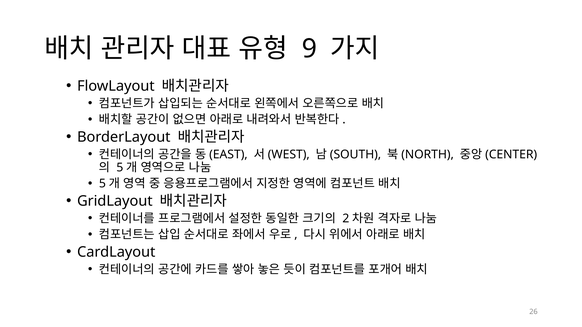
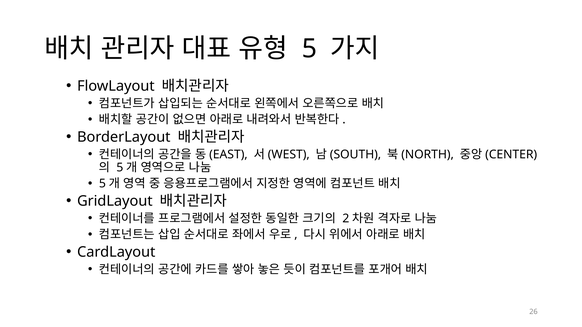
9 at (309, 49): 9 -> 5
